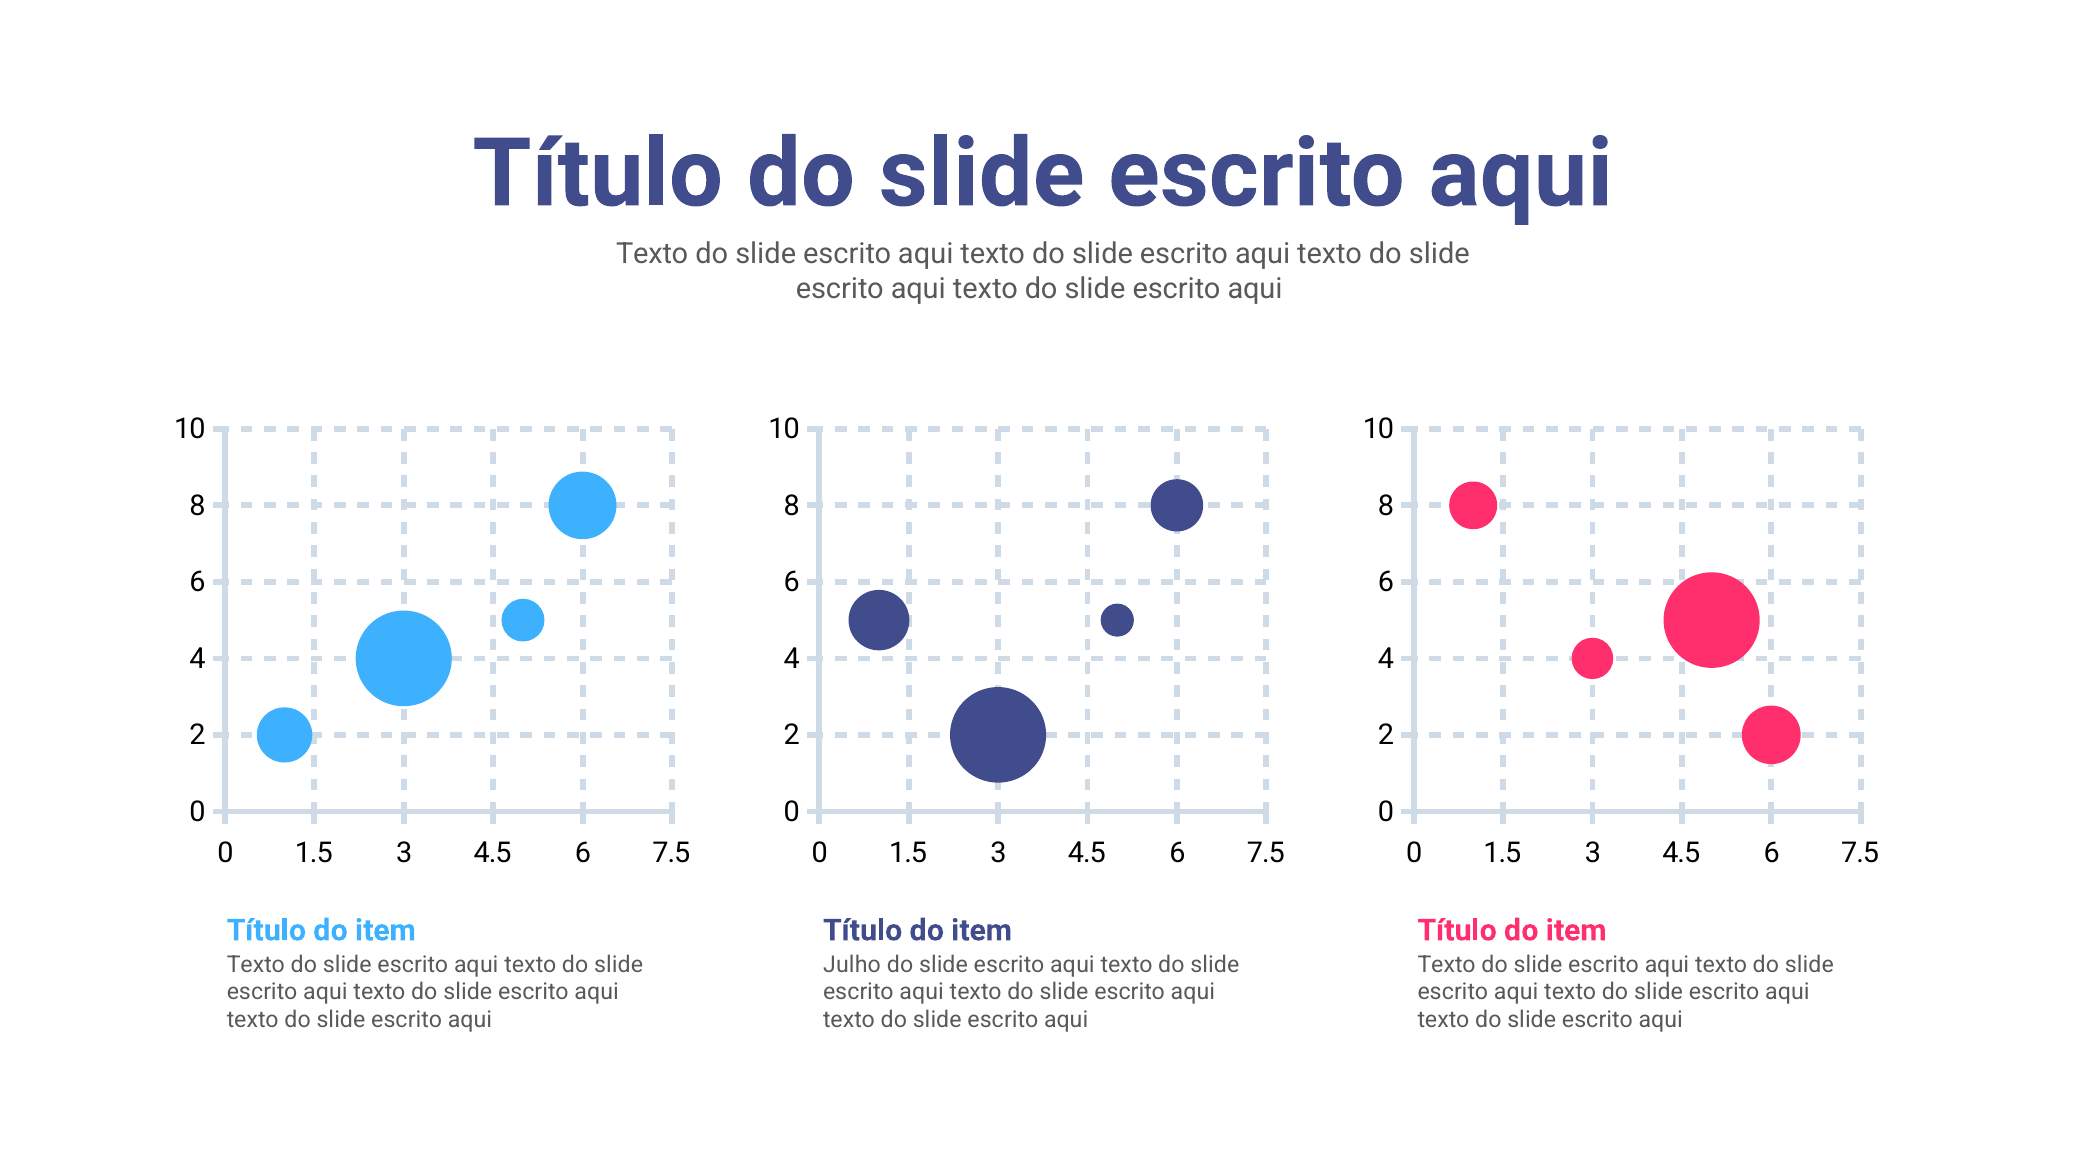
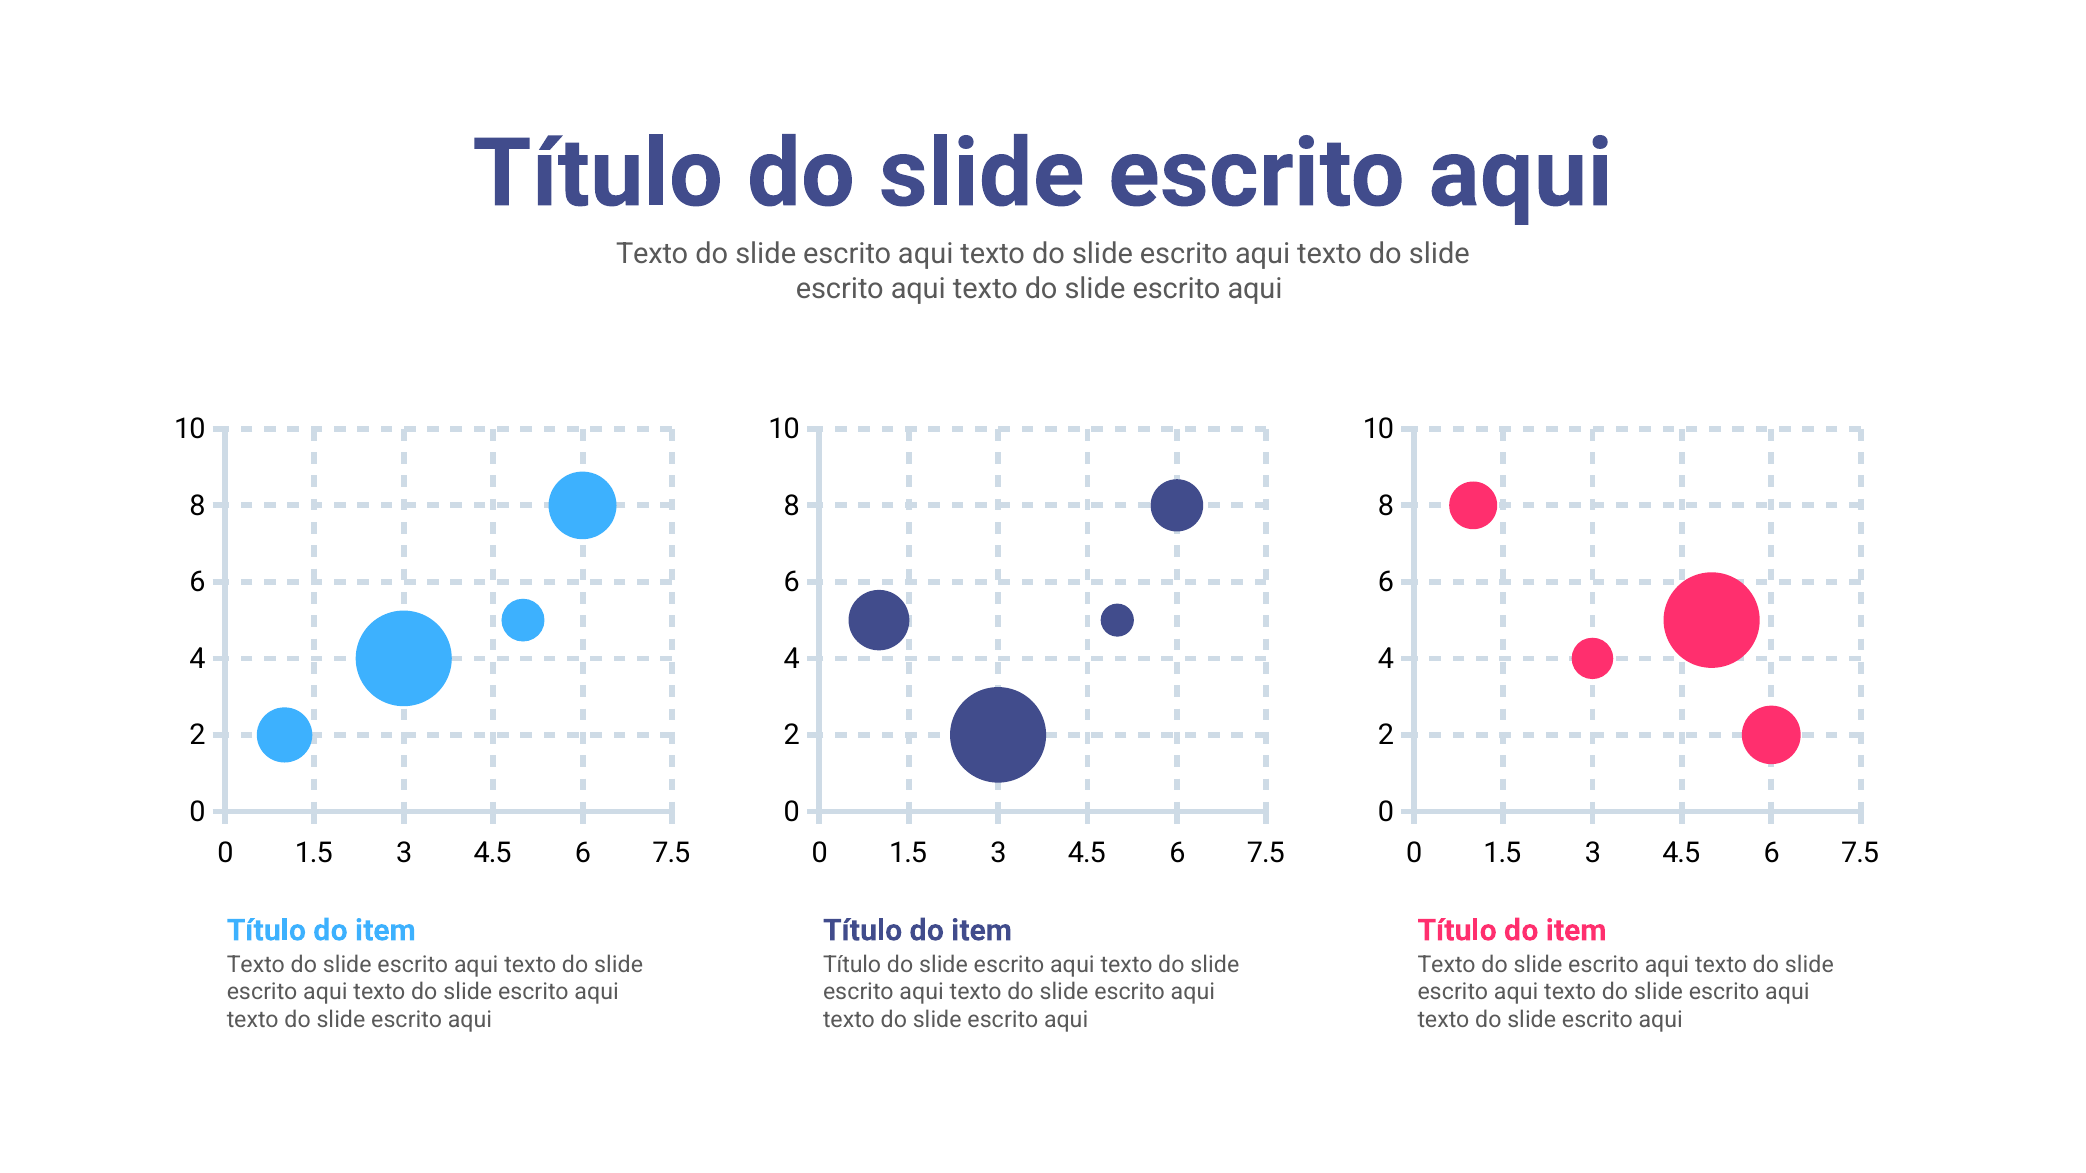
Julho at (852, 965): Julho -> Título
